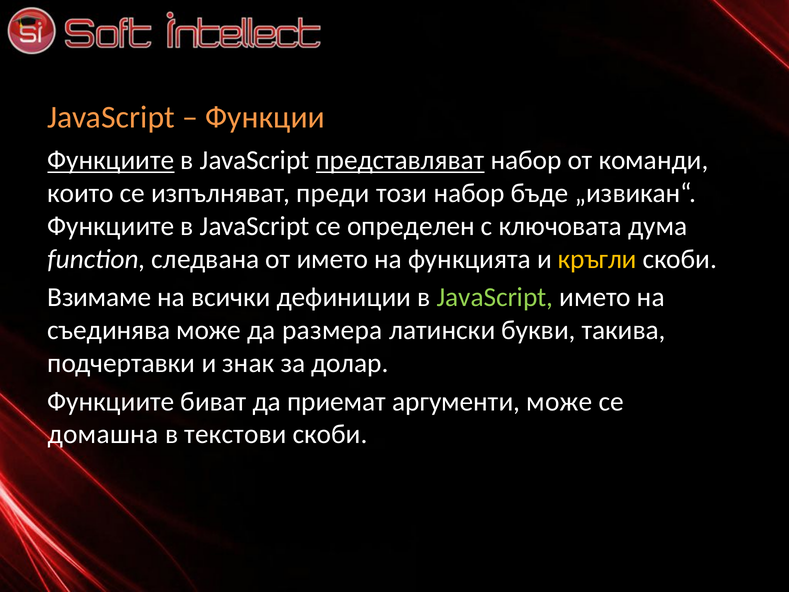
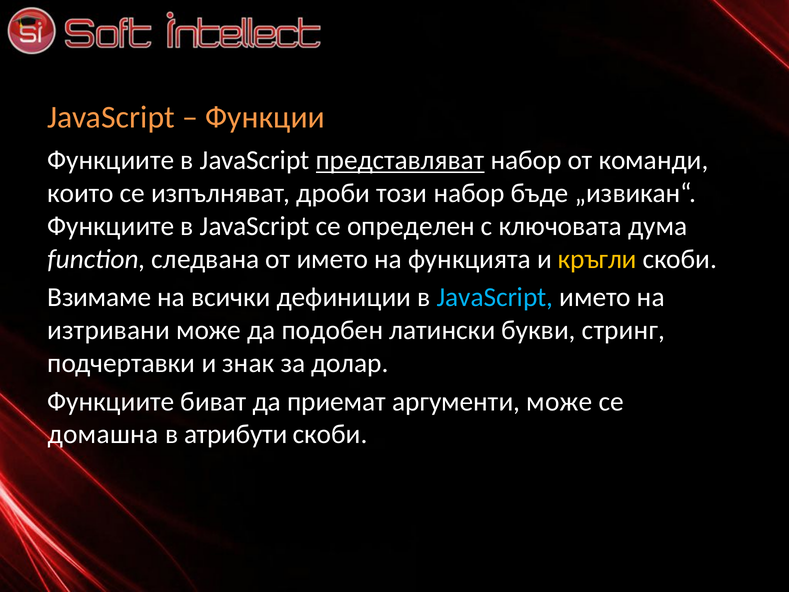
Функциите at (111, 160) underline: present -> none
преди: преди -> дроби
JavaScript at (495, 297) colour: light green -> light blue
съединява: съединява -> изтривани
размера: размера -> подобен
такива: такива -> стринг
текстови: текстови -> атрибути
